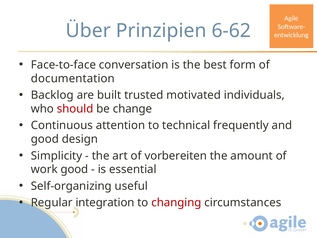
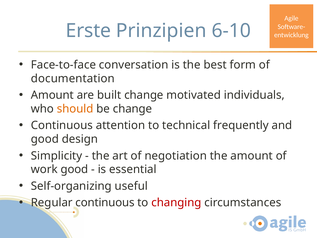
Über: Über -> Erste
6-62: 6-62 -> 6-10
Backlog at (52, 95): Backlog -> Amount
built trusted: trusted -> change
should colour: red -> orange
vorbereiten: vorbereiten -> negotiation
Regular integration: integration -> continuous
